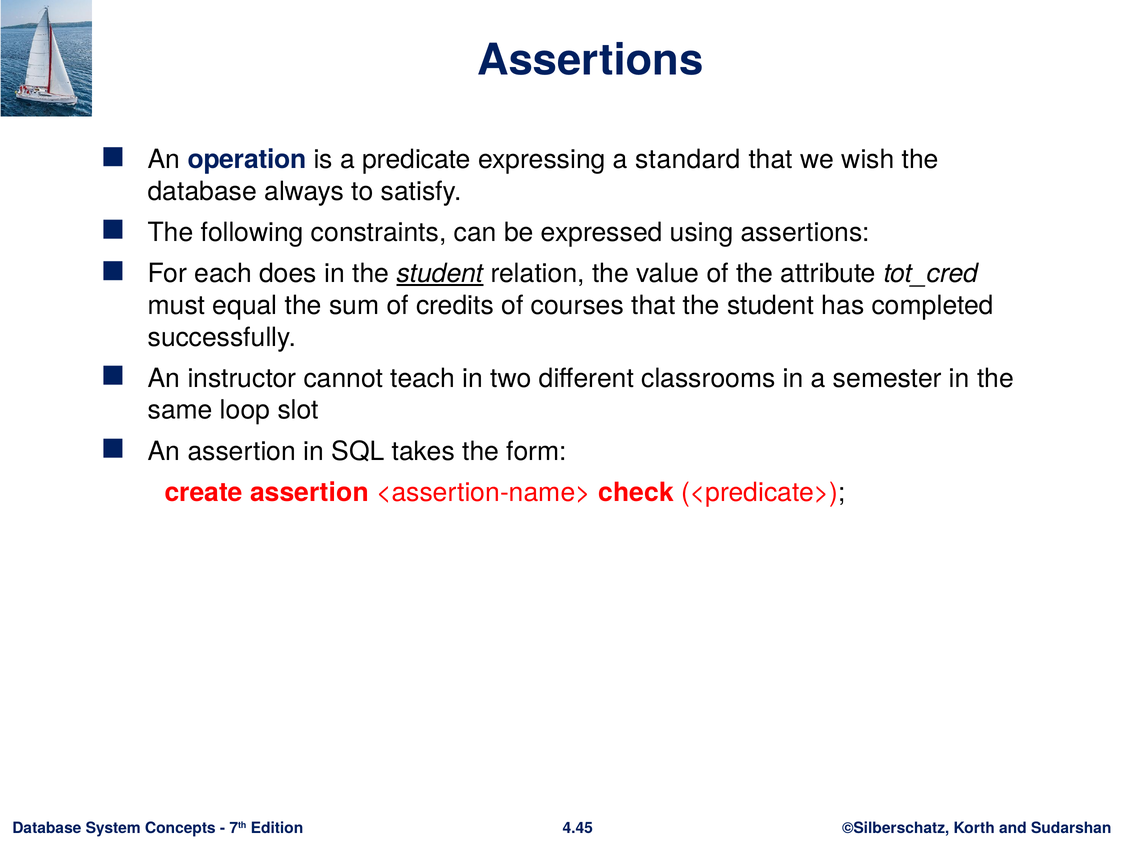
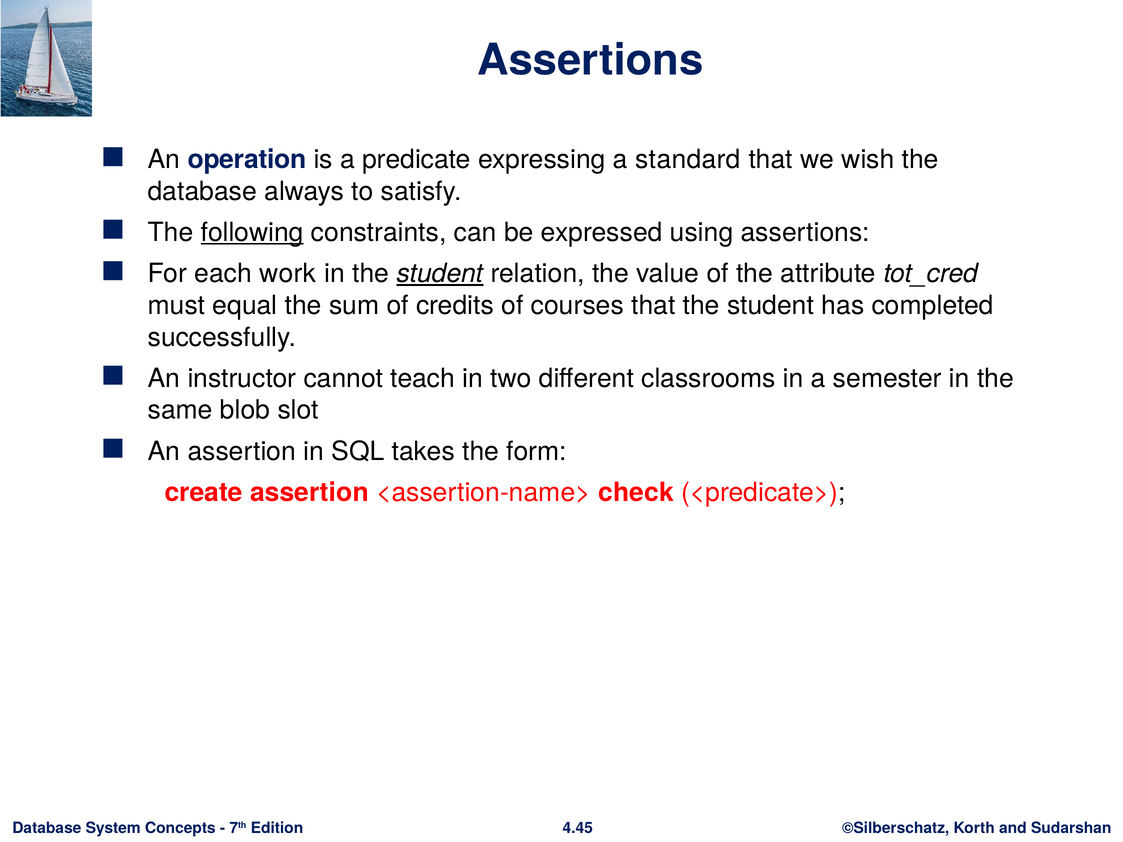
following underline: none -> present
does: does -> work
loop: loop -> blob
